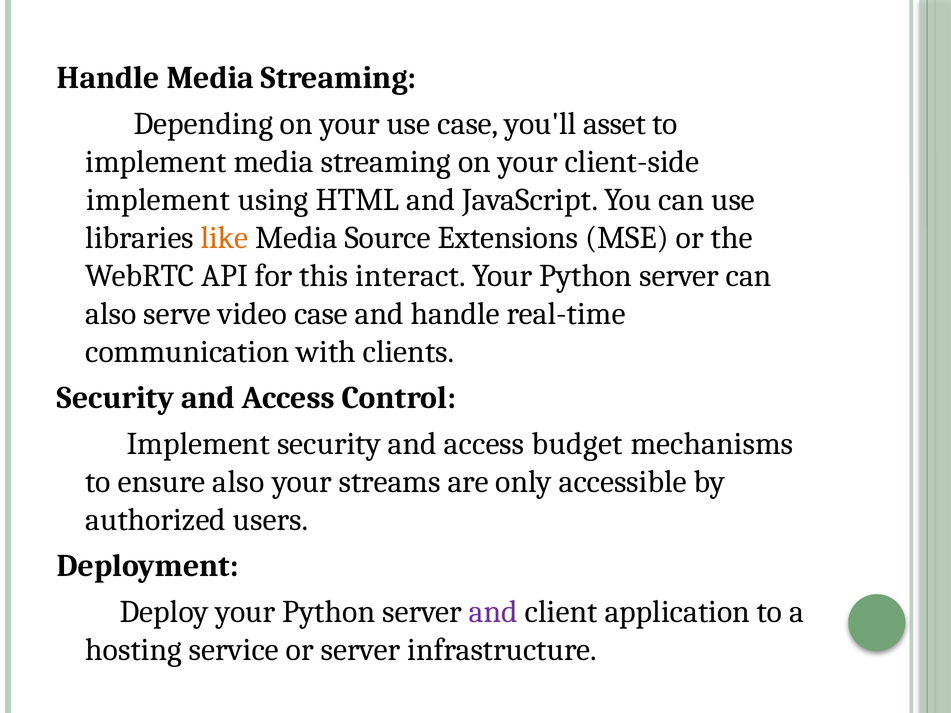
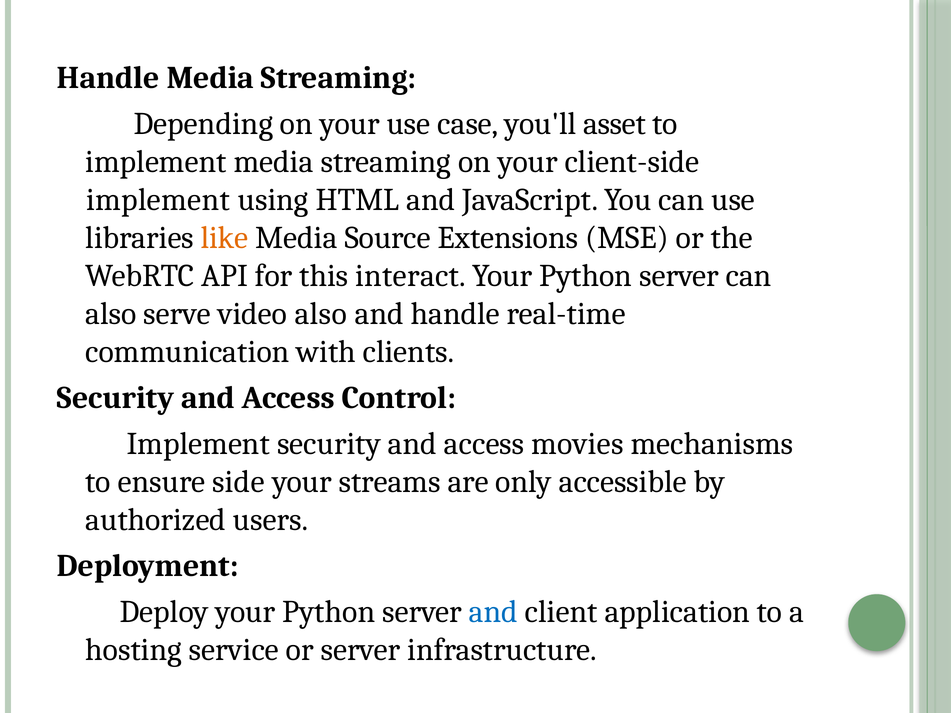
video case: case -> also
budget: budget -> movies
ensure also: also -> side
and at (493, 612) colour: purple -> blue
